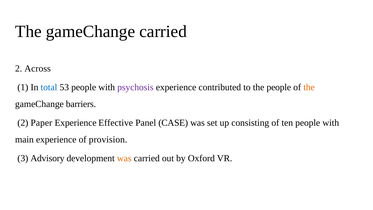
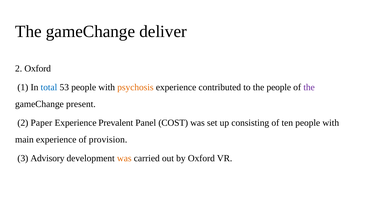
gameChange carried: carried -> deliver
2 Across: Across -> Oxford
psychosis colour: purple -> orange
the at (309, 87) colour: orange -> purple
barriers: barriers -> present
Effective: Effective -> Prevalent
CASE: CASE -> COST
